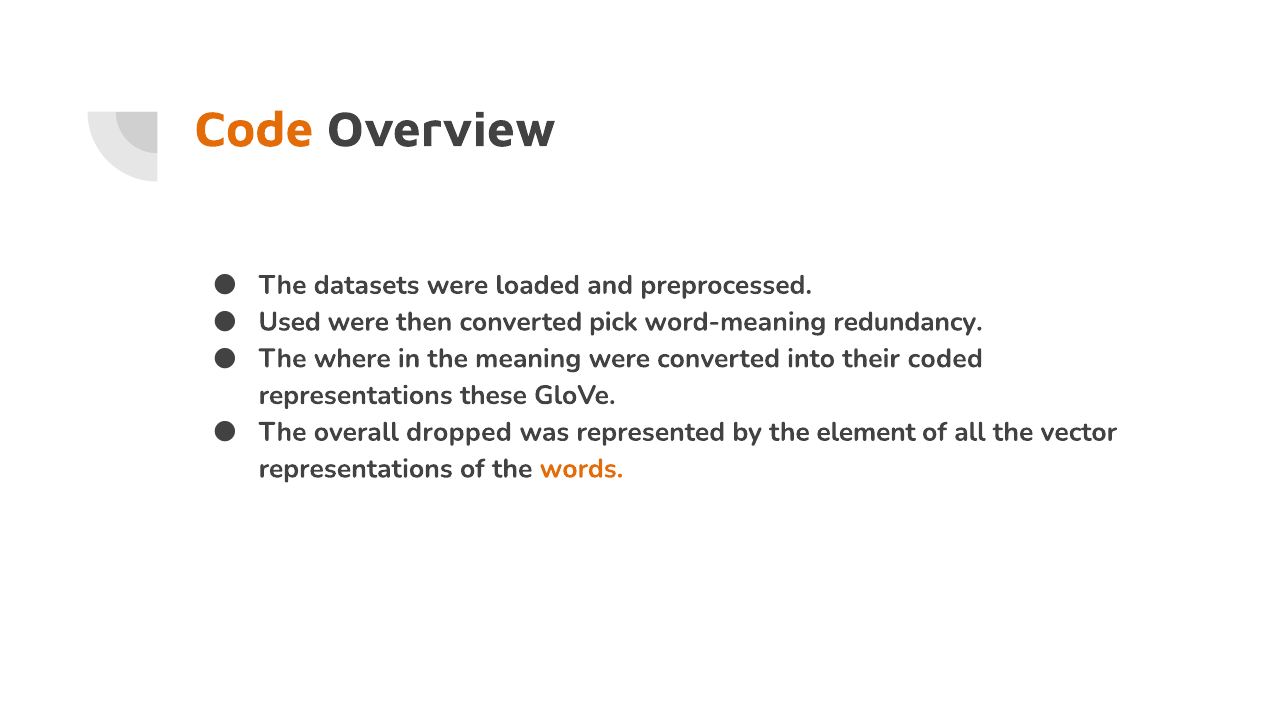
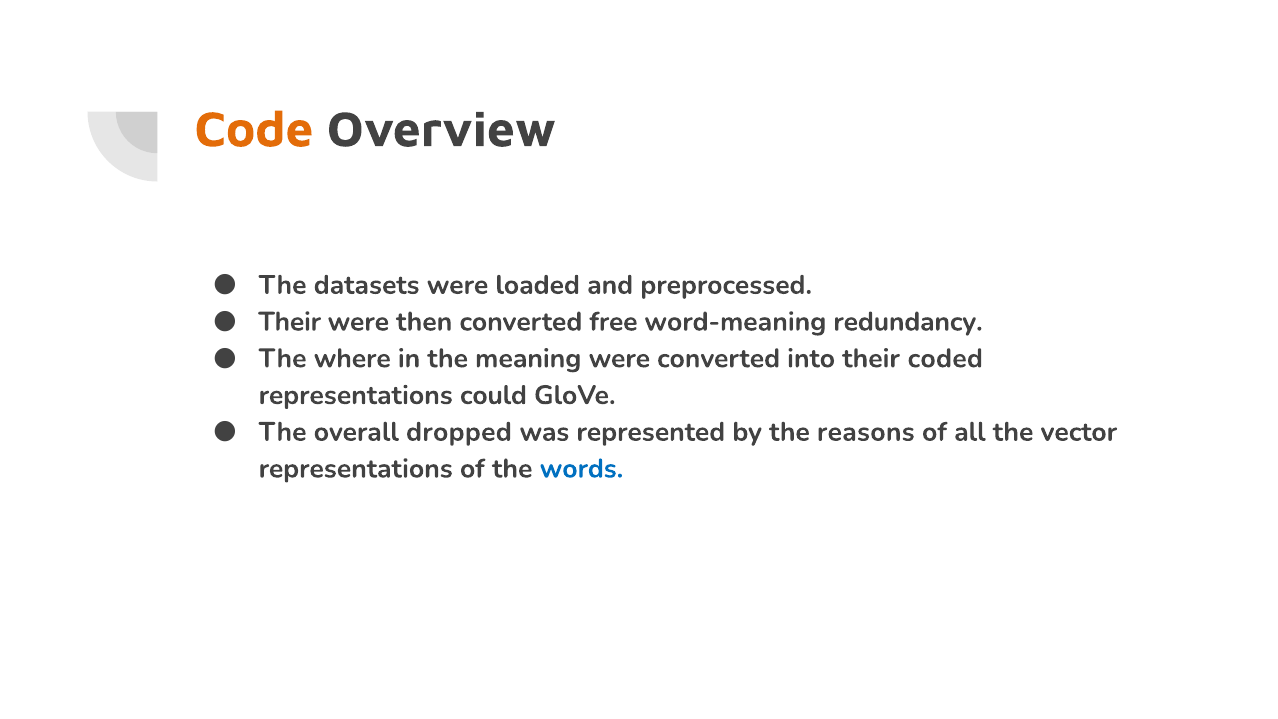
Used at (290, 322): Used -> Their
pick: pick -> free
these: these -> could
element: element -> reasons
words colour: orange -> blue
